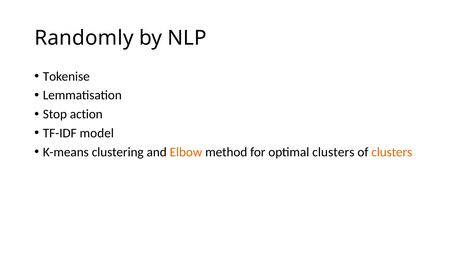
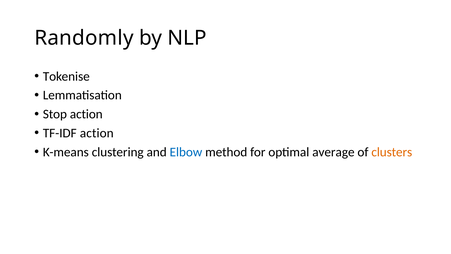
TF-IDF model: model -> action
Elbow colour: orange -> blue
optimal clusters: clusters -> average
